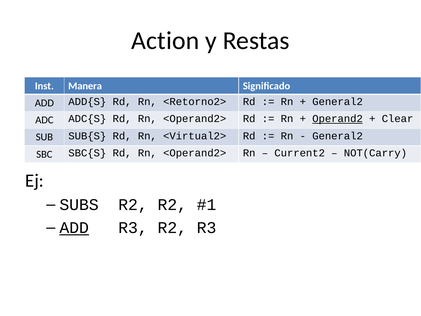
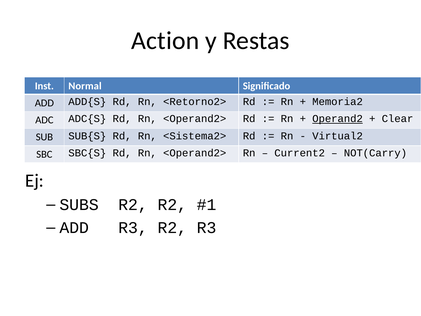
Manera: Manera -> Normal
General2 at (338, 102): General2 -> Memoria2
<Virtual2>: <Virtual2> -> <Sistema2>
General2 at (338, 136): General2 -> Virtual2
ADD at (74, 228) underline: present -> none
